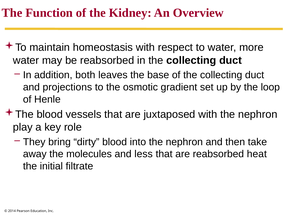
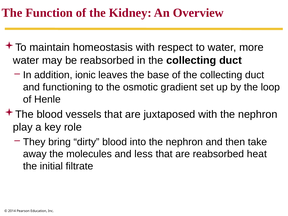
both: both -> ionic
projections: projections -> functioning
